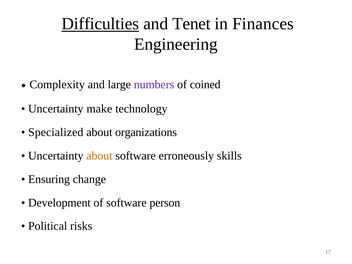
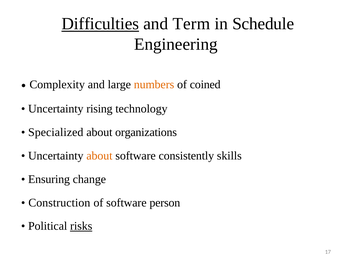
Tenet: Tenet -> Term
Finances: Finances -> Schedule
numbers colour: purple -> orange
make: make -> rising
erroneously: erroneously -> consistently
Development: Development -> Construction
risks underline: none -> present
